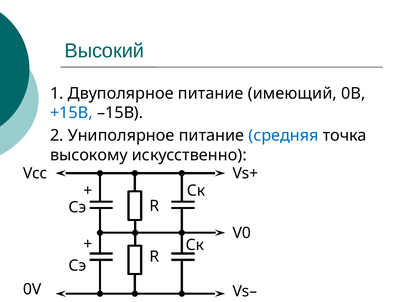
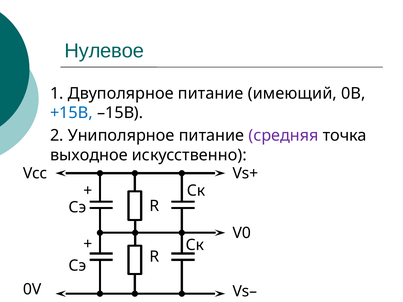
Высокий: Высокий -> Нулевое
средняя colour: blue -> purple
высокому: высокому -> выходное
